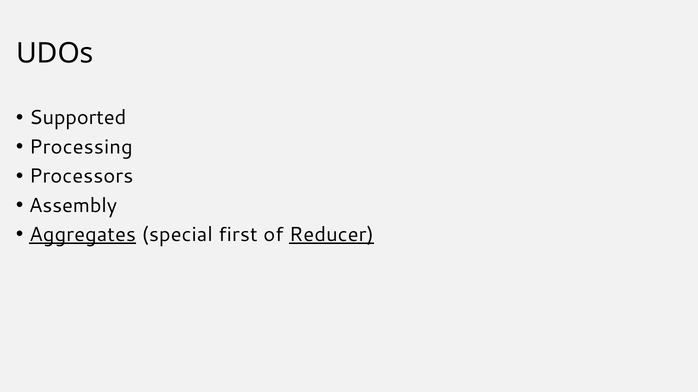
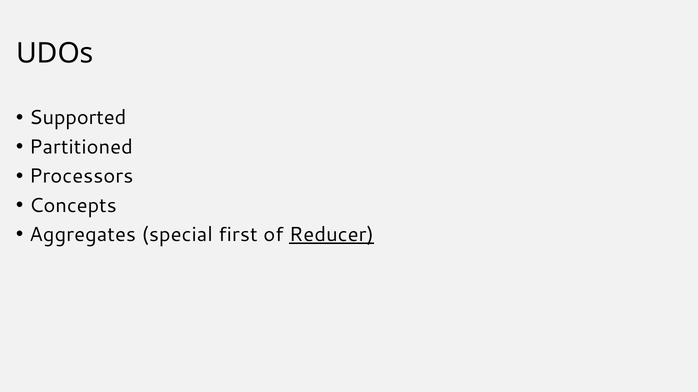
Processing: Processing -> Partitioned
Assembly: Assembly -> Concepts
Aggregates underline: present -> none
